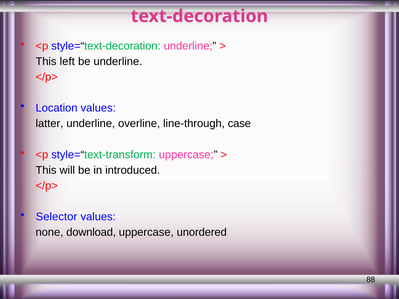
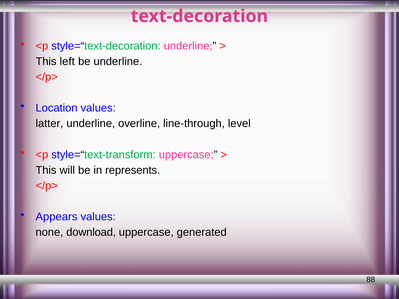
case: case -> level
introduced: introduced -> represents
Selector: Selector -> Appears
unordered: unordered -> generated
